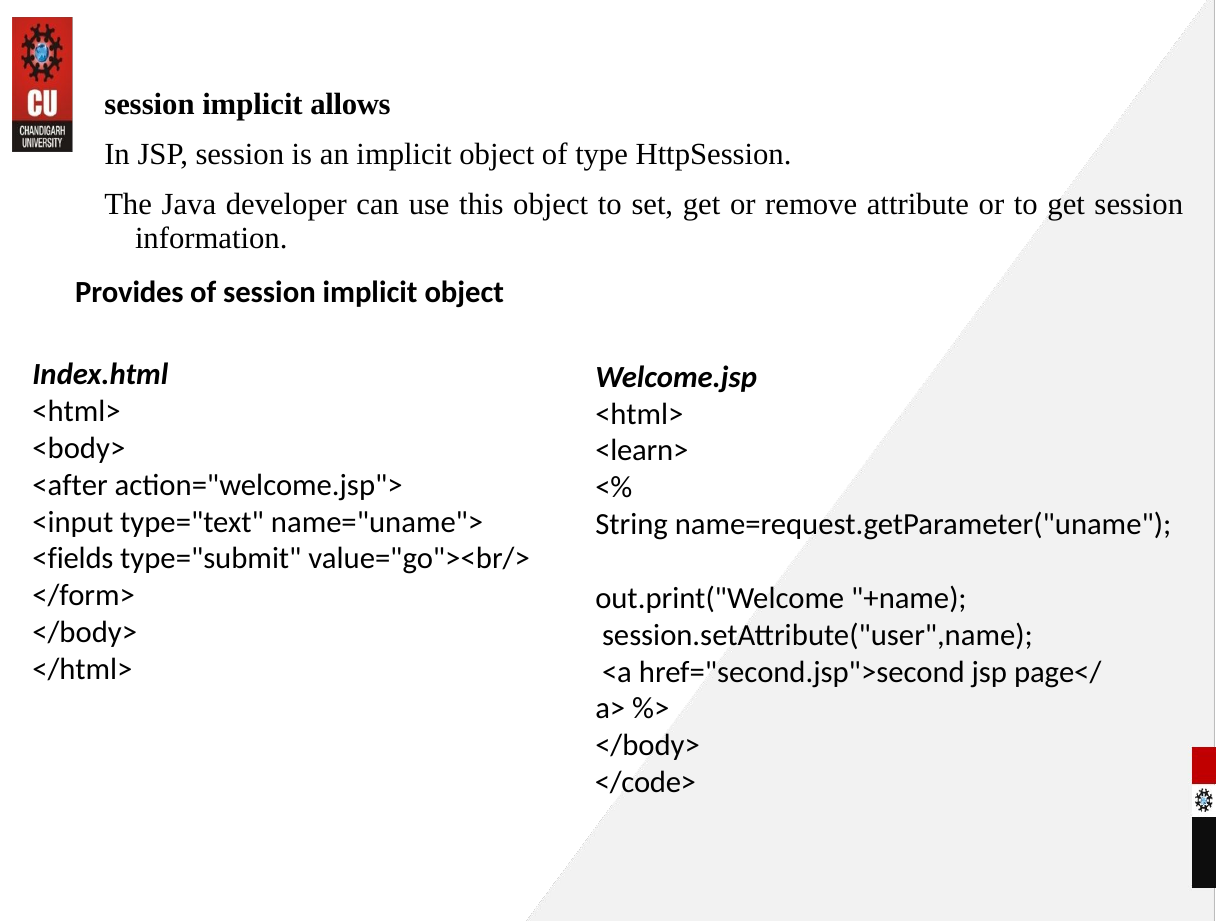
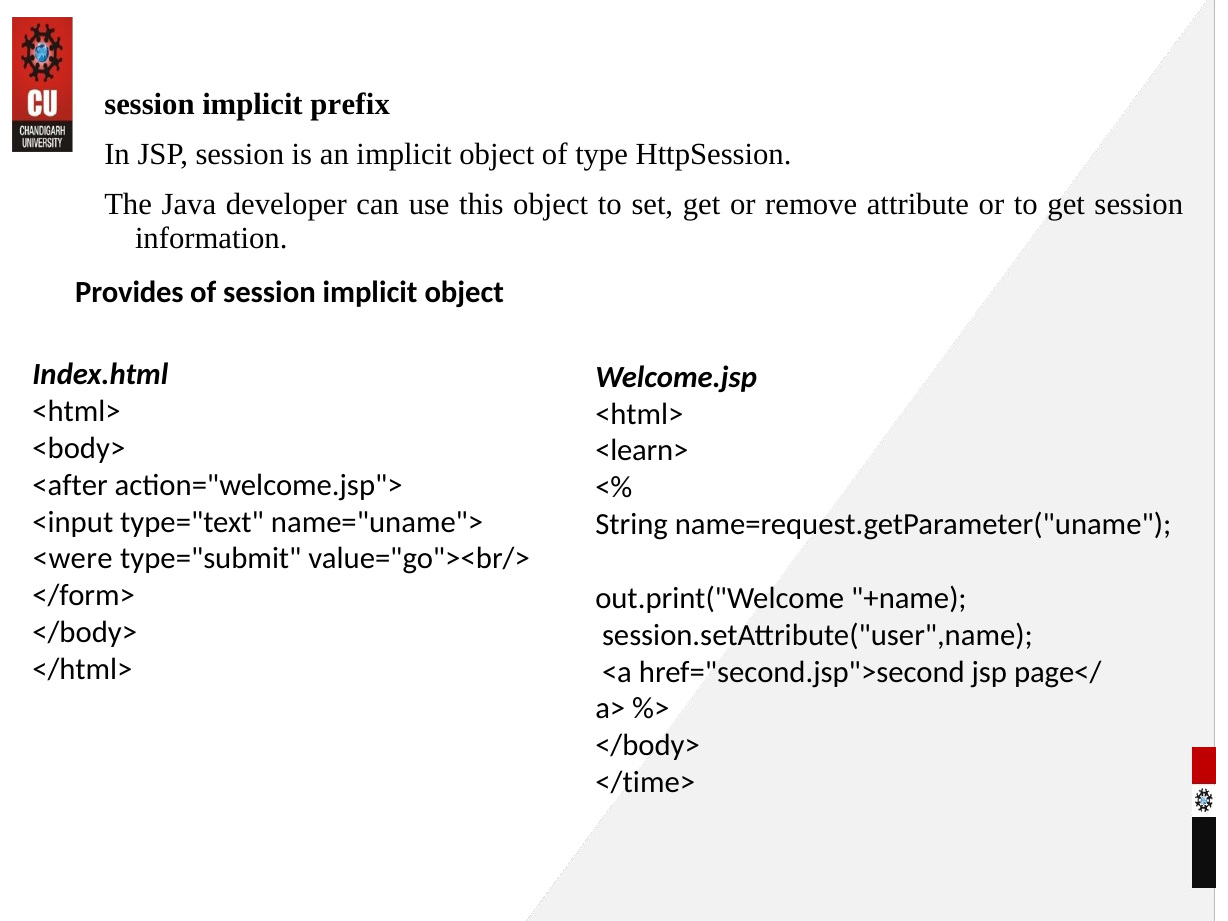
allows: allows -> prefix
<fields: <fields -> <were
</code>: </code> -> </time>
